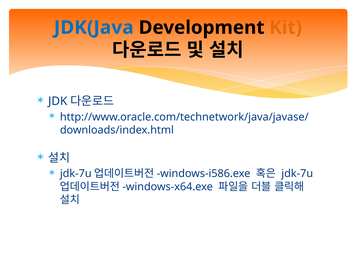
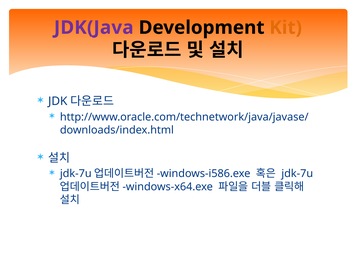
JDK(Java colour: blue -> purple
